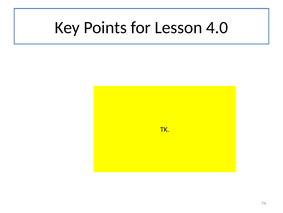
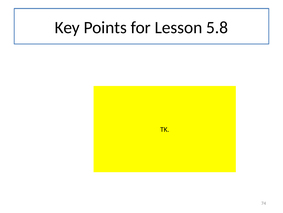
4.0: 4.0 -> 5.8
